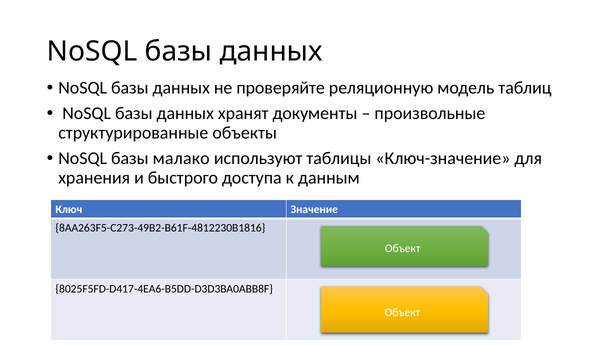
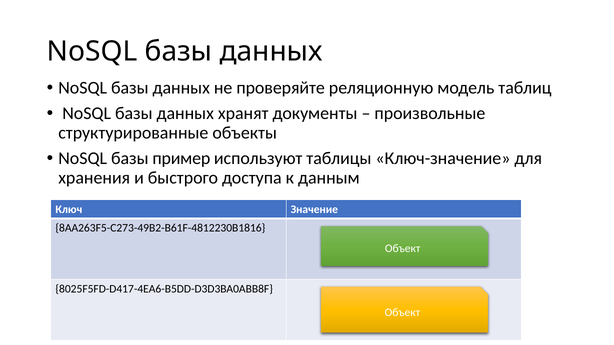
малако: малако -> пример
